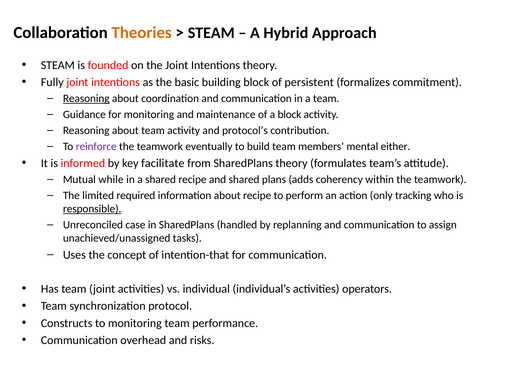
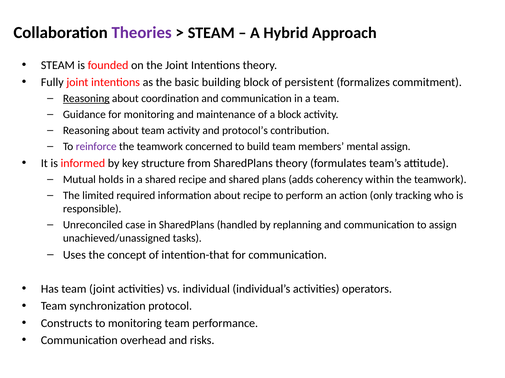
Theories colour: orange -> purple
eventually: eventually -> concerned
mental either: either -> assign
facilitate: facilitate -> structure
while: while -> holds
responsible underline: present -> none
